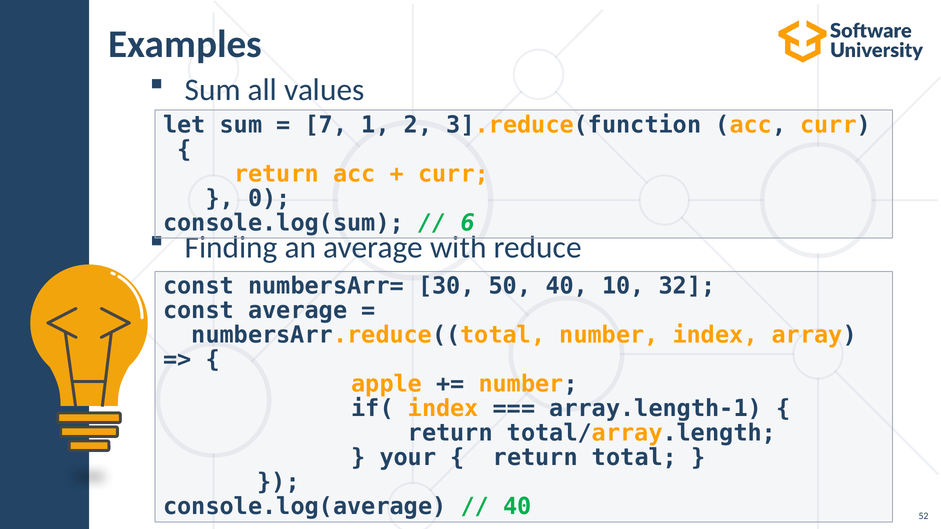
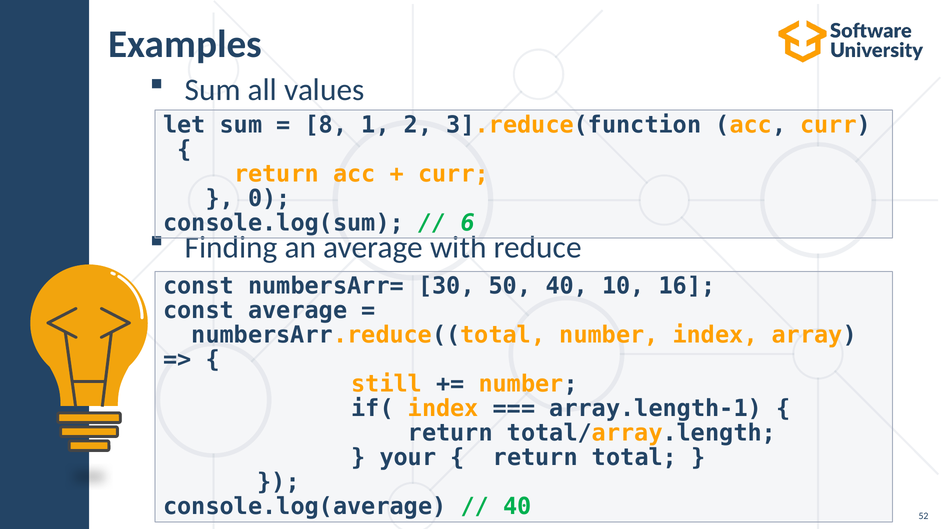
7: 7 -> 8
32: 32 -> 16
apple: apple -> still
